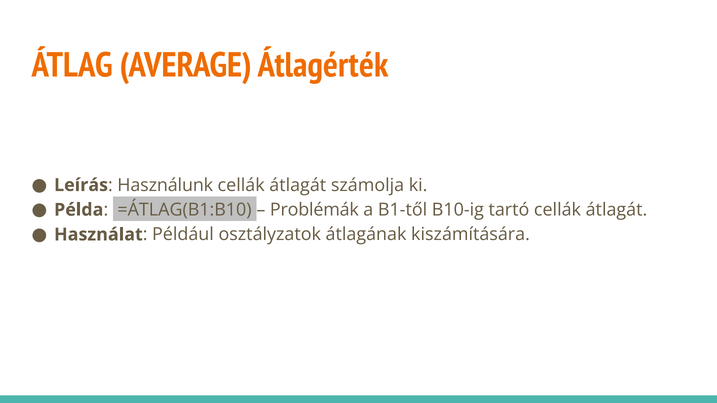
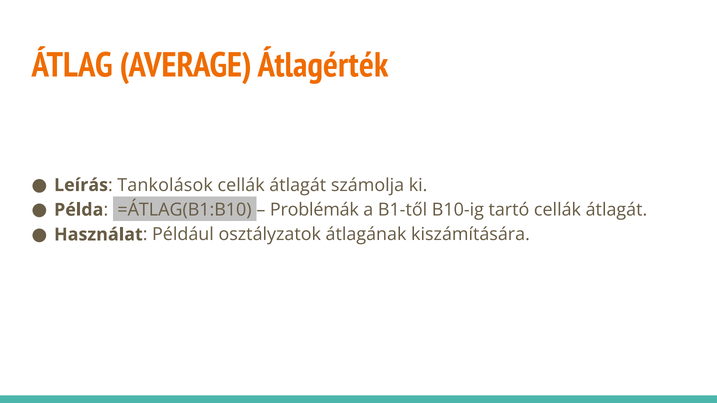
Használunk: Használunk -> Tankolások
